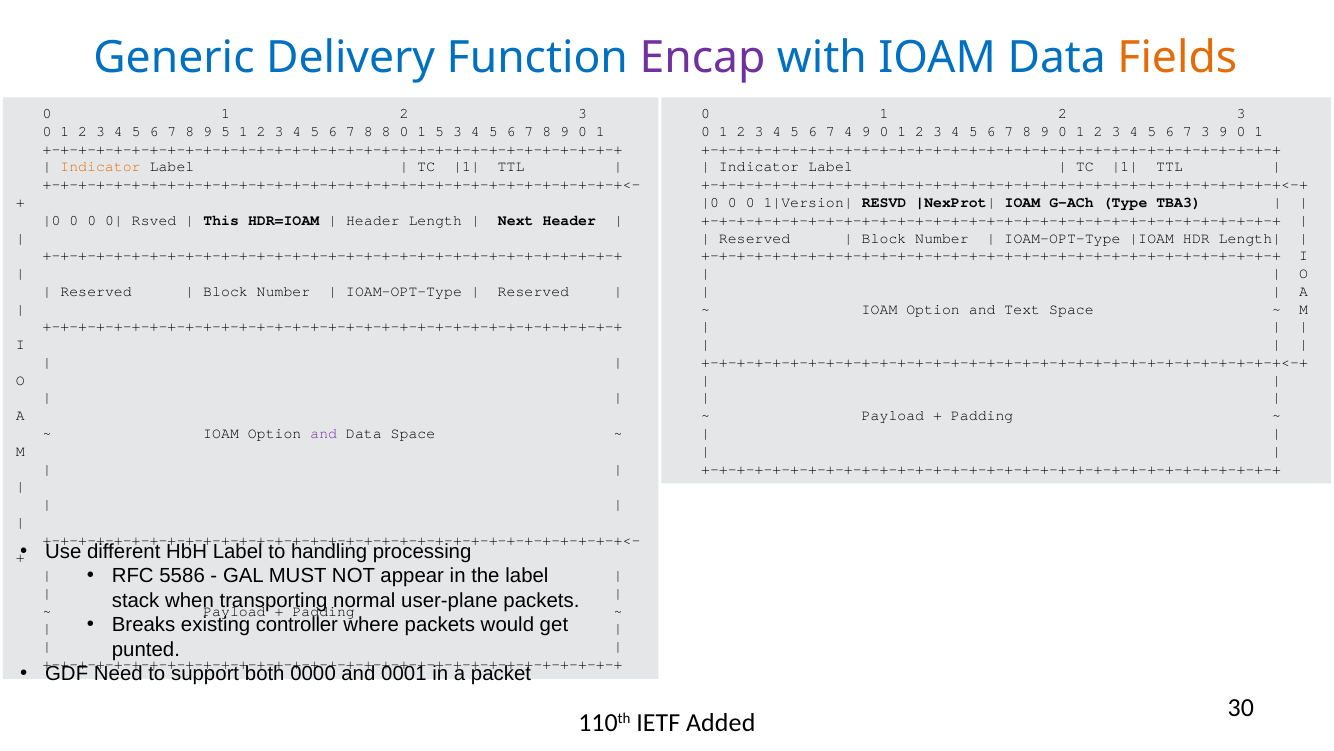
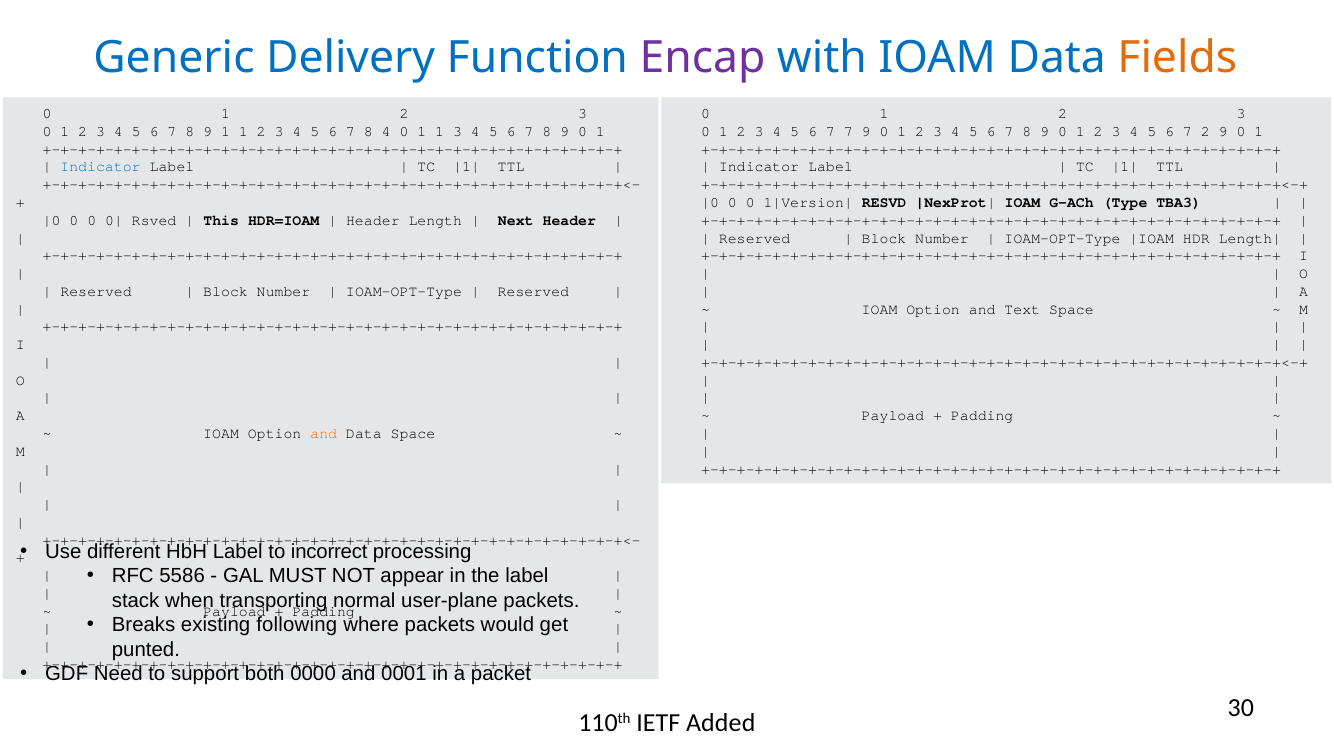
9 5: 5 -> 1
8 8: 8 -> 4
0 1 5: 5 -> 1
7 4: 4 -> 7
7 3: 3 -> 2
Indicator at (100, 167) colour: orange -> blue
and at (324, 433) colour: purple -> orange
handling: handling -> incorrect
controller: controller -> following
